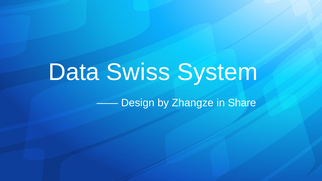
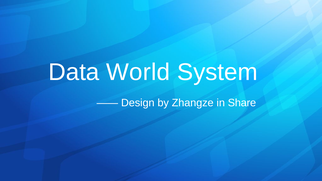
Swiss: Swiss -> World
